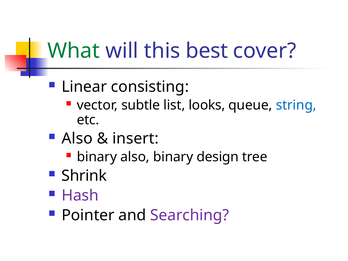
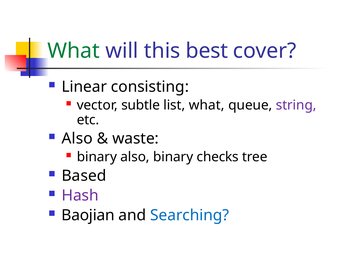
list looks: looks -> what
string colour: blue -> purple
insert: insert -> waste
design: design -> checks
Shrink: Shrink -> Based
Pointer: Pointer -> Baojian
Searching colour: purple -> blue
